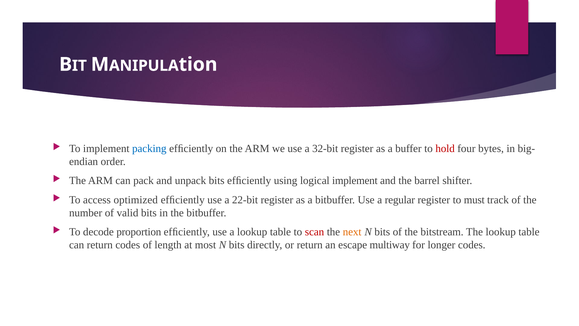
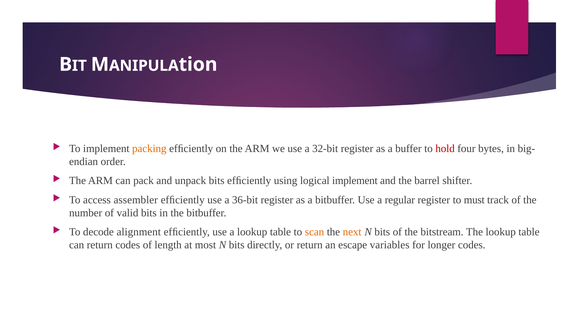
packing colour: blue -> orange
optimized: optimized -> assembler
22-bit: 22-bit -> 36-bit
proportion: proportion -> alignment
scan colour: red -> orange
multiway: multiway -> variables
